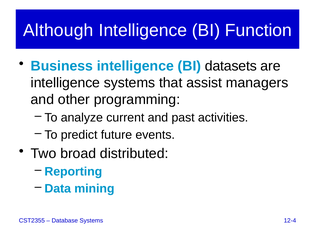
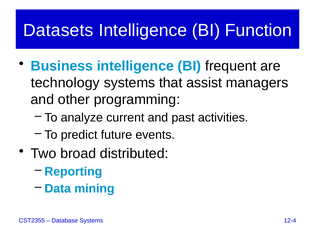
Although: Although -> Datasets
datasets: datasets -> frequent
intelligence at (65, 83): intelligence -> technology
